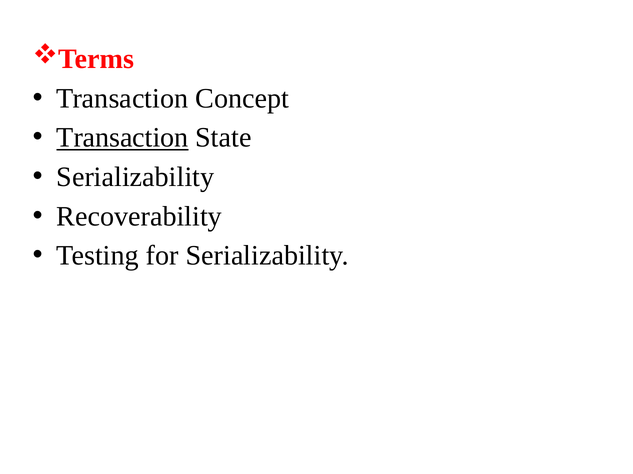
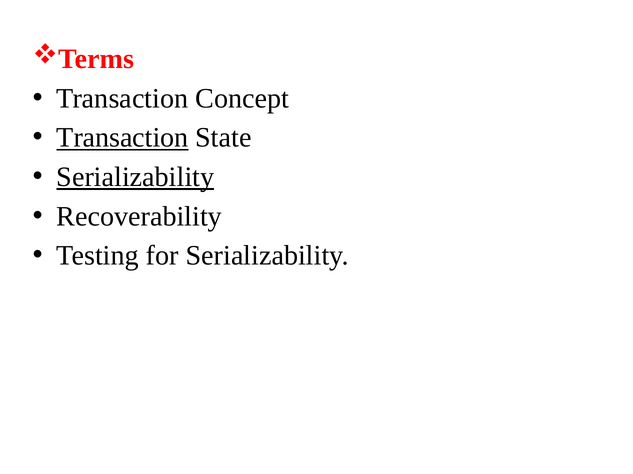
Serializability at (135, 177) underline: none -> present
